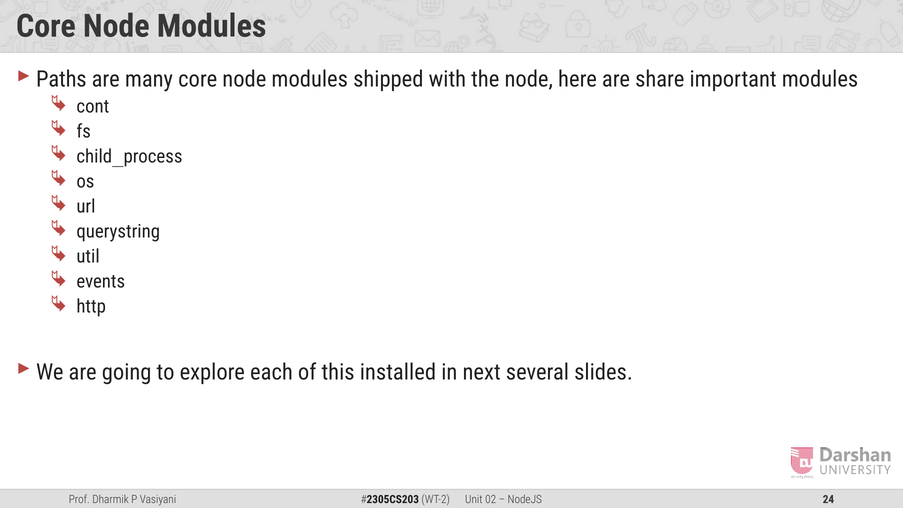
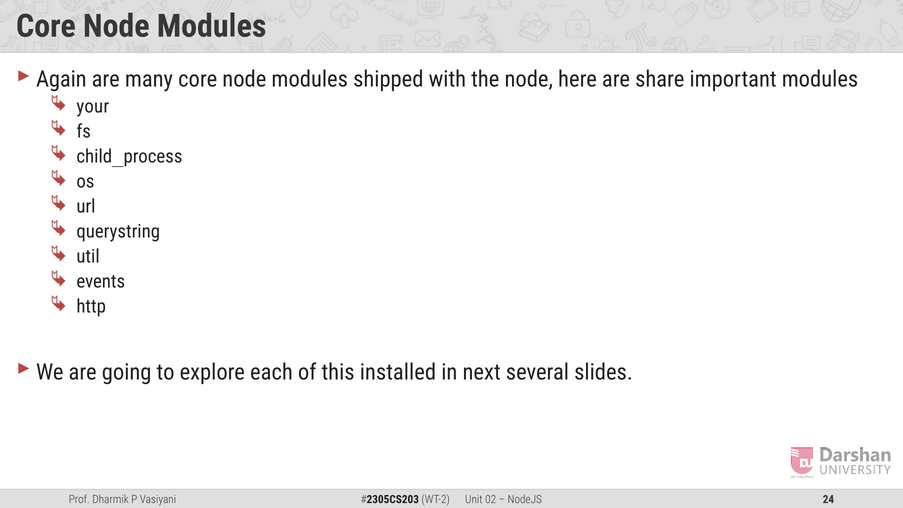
Paths: Paths -> Again
cont: cont -> your
